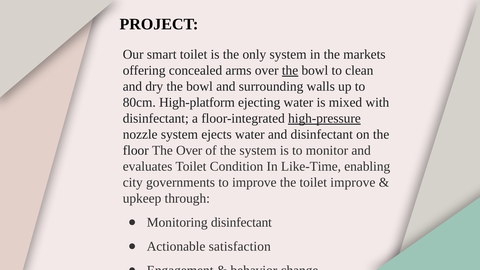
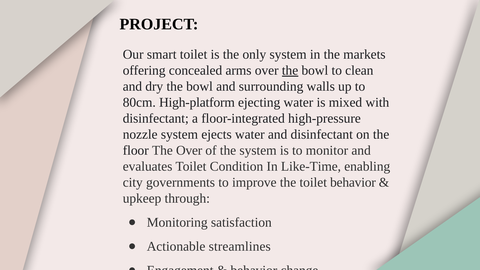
high-pressure underline: present -> none
toilet improve: improve -> behavior
Monitoring disinfectant: disinfectant -> satisfaction
satisfaction: satisfaction -> streamlines
